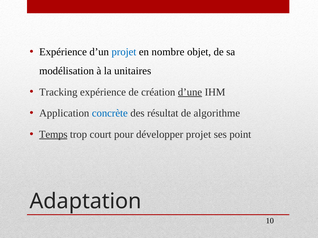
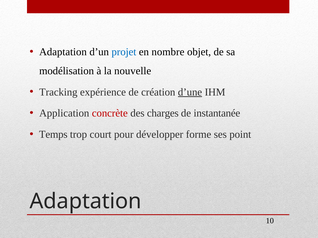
Expérience at (63, 52): Expérience -> Adaptation
unitaires: unitaires -> nouvelle
concrète colour: blue -> red
résultat: résultat -> charges
algorithme: algorithme -> instantanée
Temps underline: present -> none
développer projet: projet -> forme
